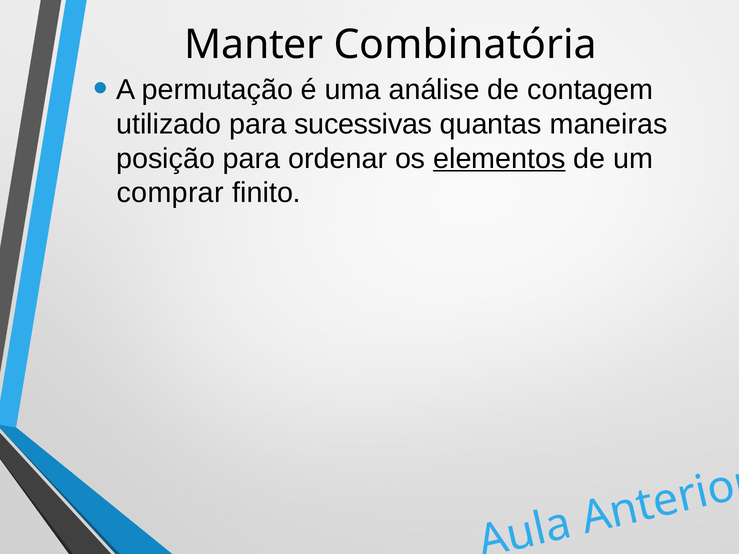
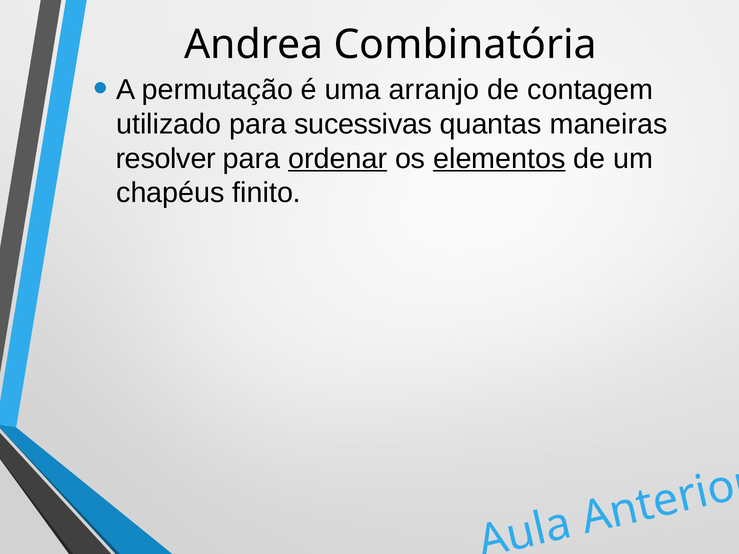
Manter: Manter -> Andrea
análise: análise -> arranjo
posição: posição -> resolver
ordenar underline: none -> present
comprar: comprar -> chapéus
